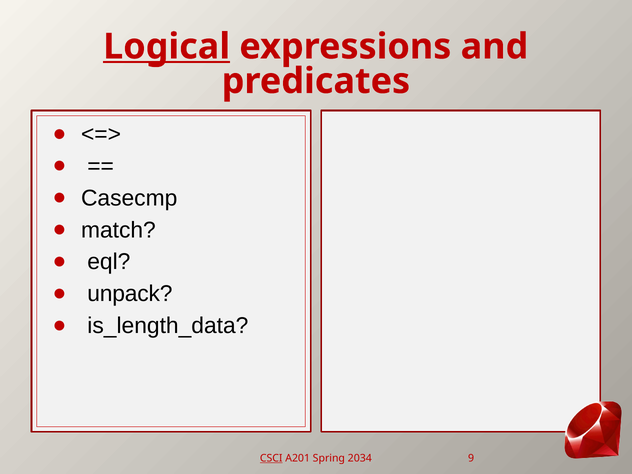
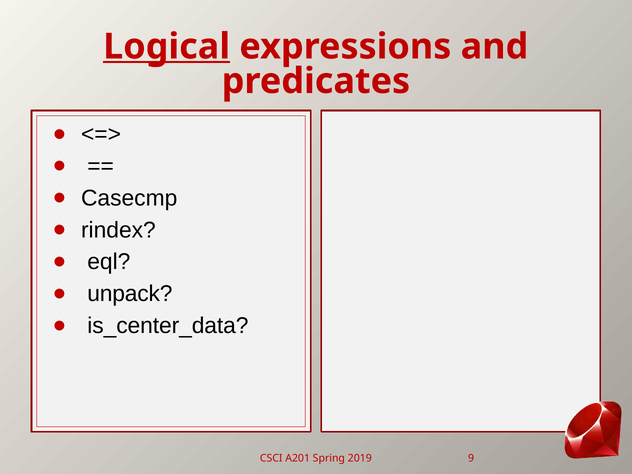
match: match -> rindex
is_length_data: is_length_data -> is_center_data
CSCI underline: present -> none
2034: 2034 -> 2019
